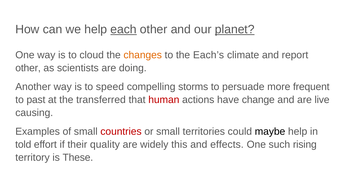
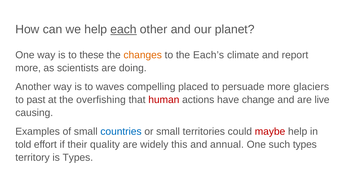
planet underline: present -> none
cloud: cloud -> these
other at (28, 68): other -> more
speed: speed -> waves
storms: storms -> placed
frequent: frequent -> glaciers
transferred: transferred -> overfishing
countries colour: red -> blue
maybe colour: black -> red
effects: effects -> annual
such rising: rising -> types
is These: These -> Types
